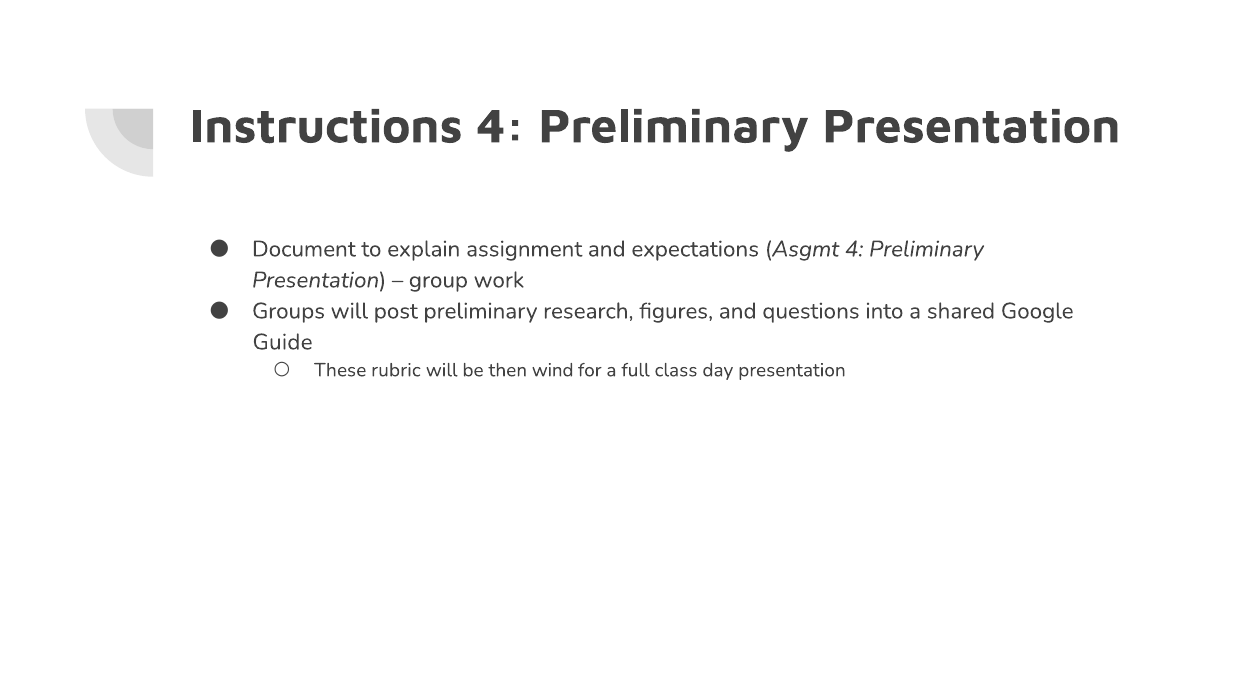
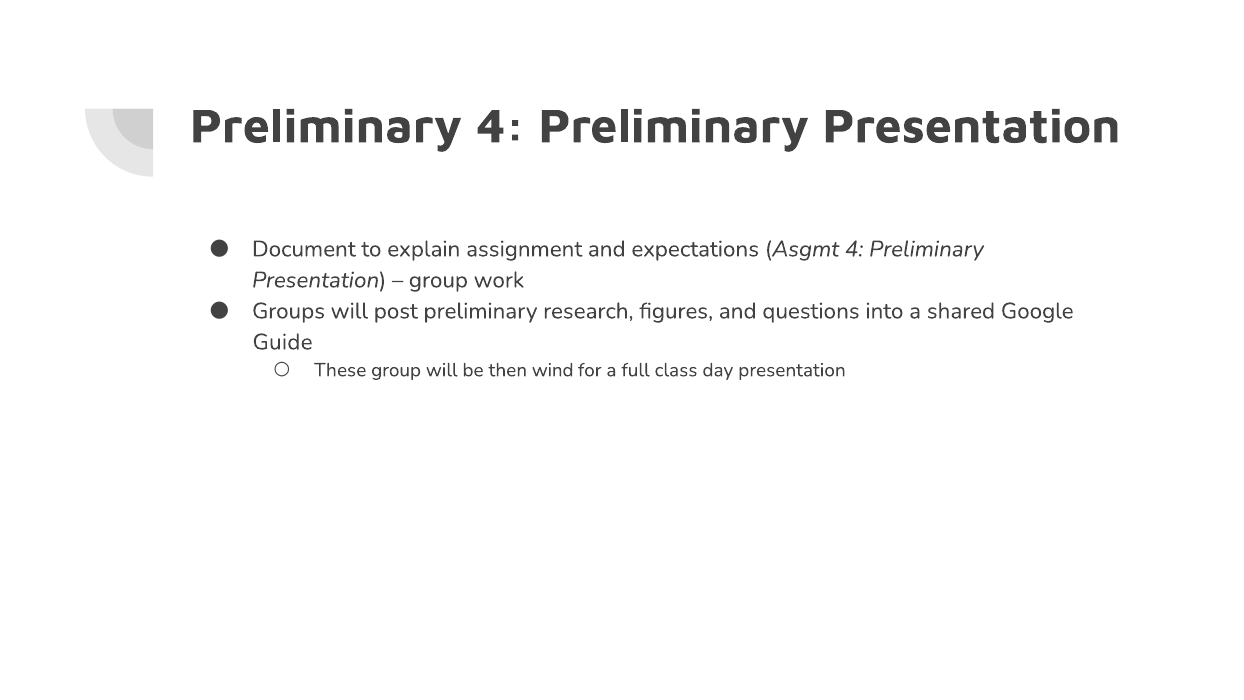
Instructions at (326, 126): Instructions -> Preliminary
These rubric: rubric -> group
